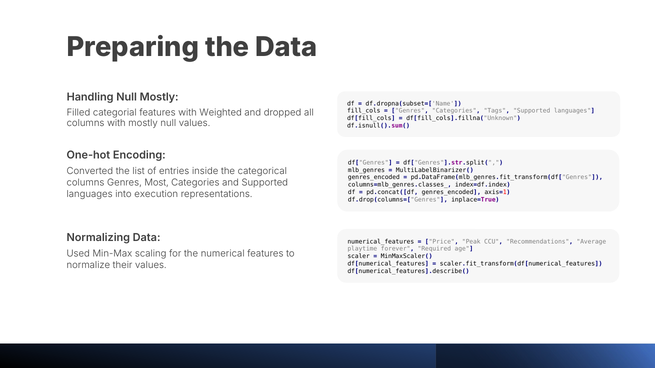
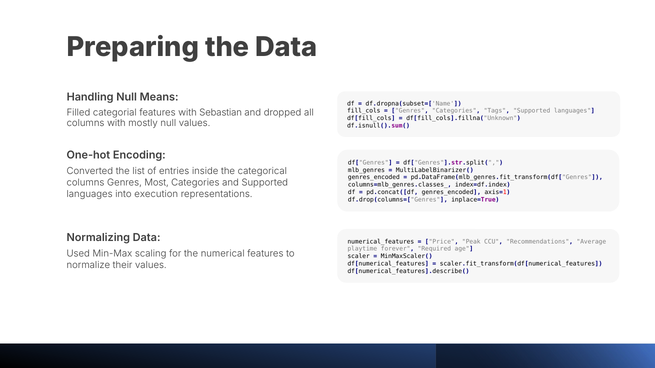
Null Mostly: Mostly -> Means
Weighted: Weighted -> Sebastian
